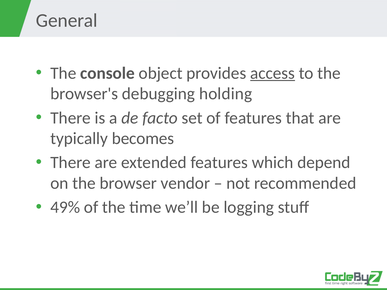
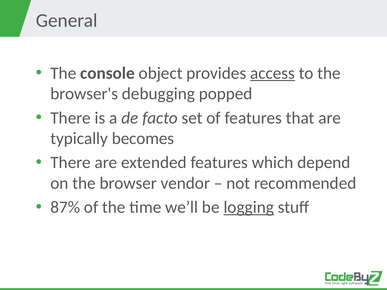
holding: holding -> popped
49%: 49% -> 87%
logging underline: none -> present
